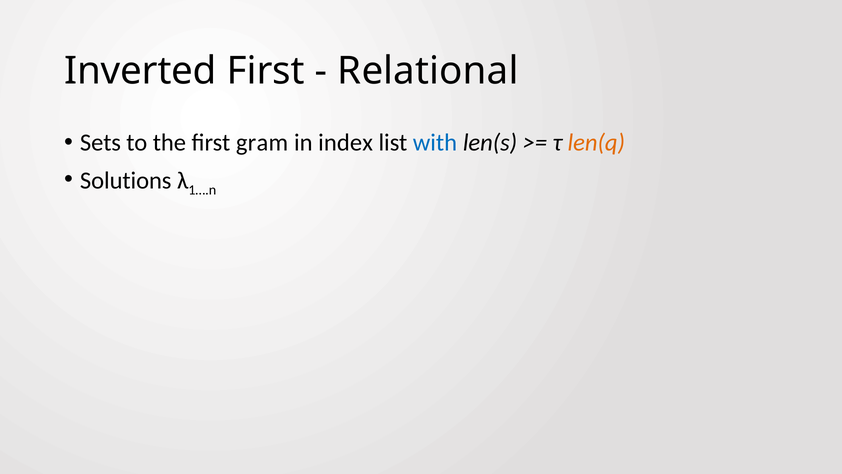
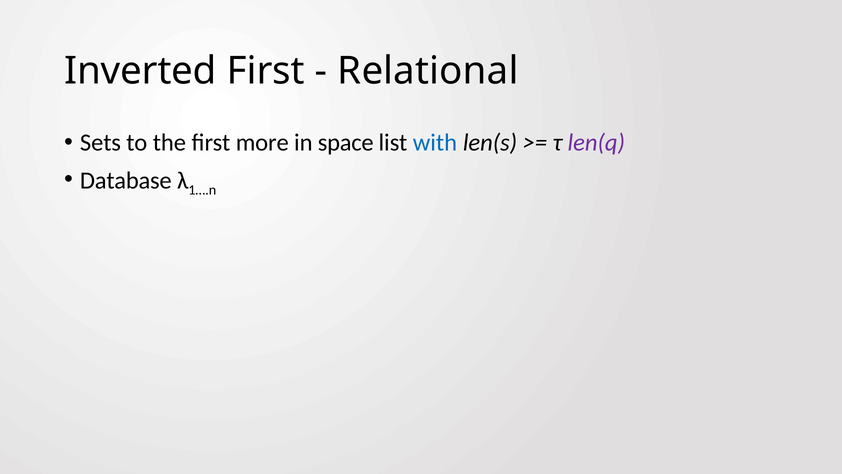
gram: gram -> more
index: index -> space
len(q colour: orange -> purple
Solutions: Solutions -> Database
